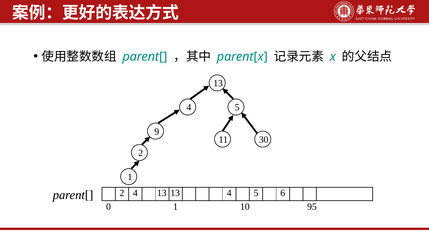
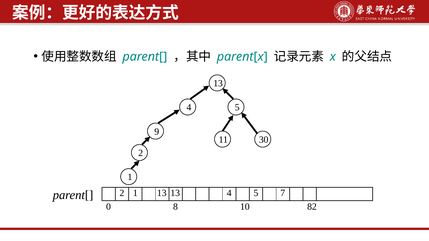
2 4: 4 -> 1
6: 6 -> 7
0 1: 1 -> 8
95: 95 -> 82
